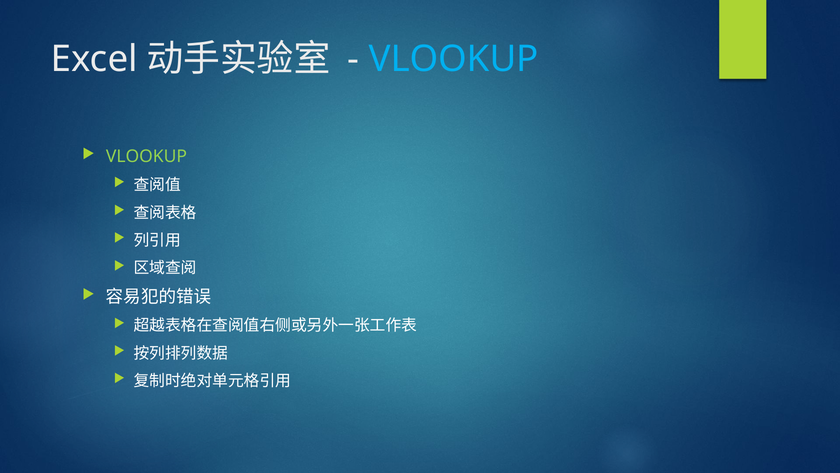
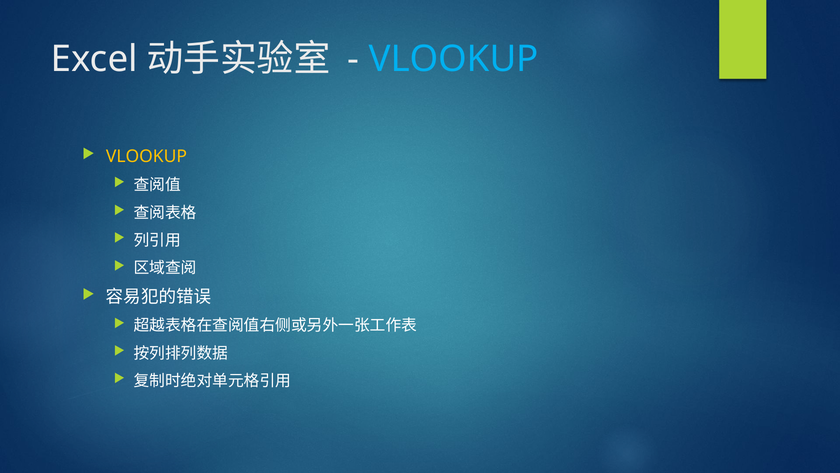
VLOOKUP at (146, 156) colour: light green -> yellow
